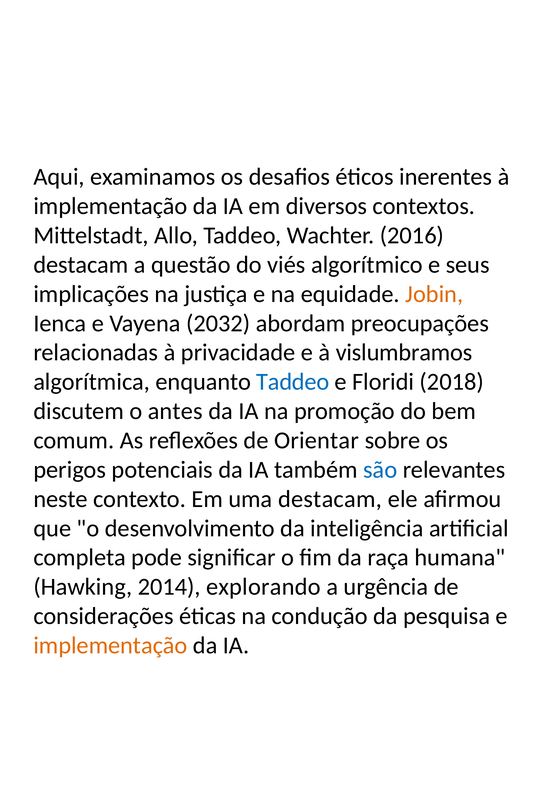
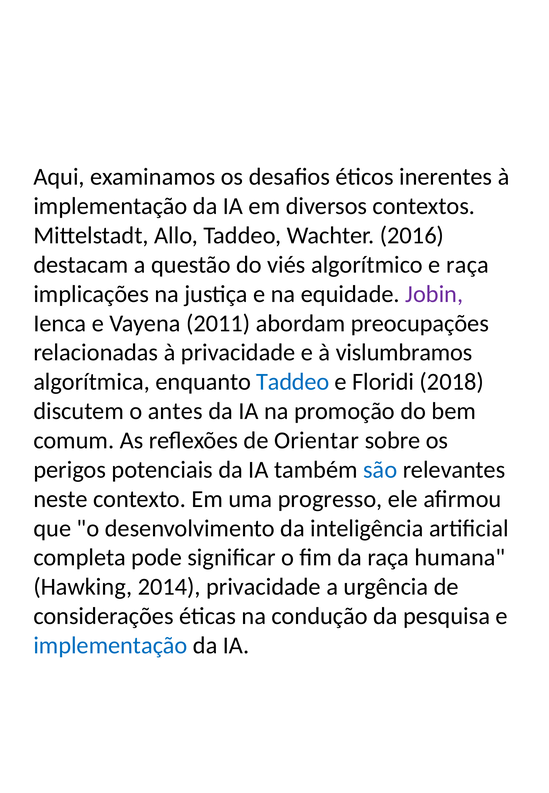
e seus: seus -> raça
Jobin colour: orange -> purple
2032: 2032 -> 2011
uma destacam: destacam -> progresso
2014 explorando: explorando -> privacidade
implementação at (110, 645) colour: orange -> blue
